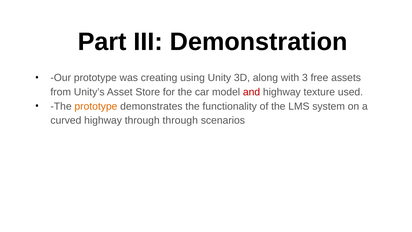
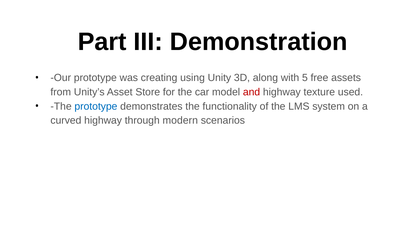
3: 3 -> 5
prototype at (96, 106) colour: orange -> blue
through through: through -> modern
